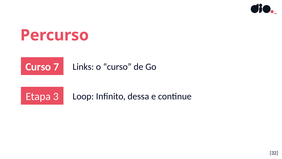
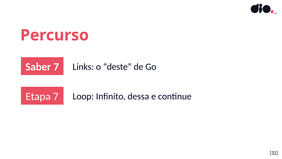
Curso at (38, 67): Curso -> Saber
o curso: curso -> deste
Etapa 3: 3 -> 7
